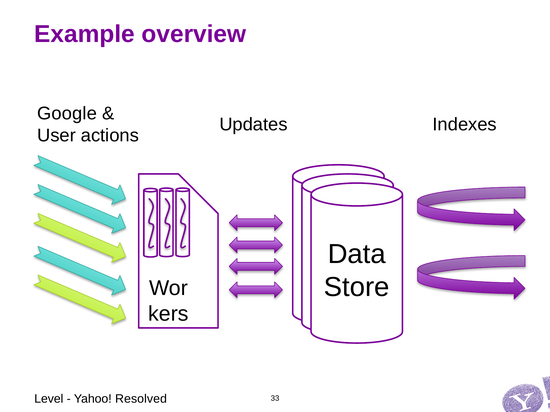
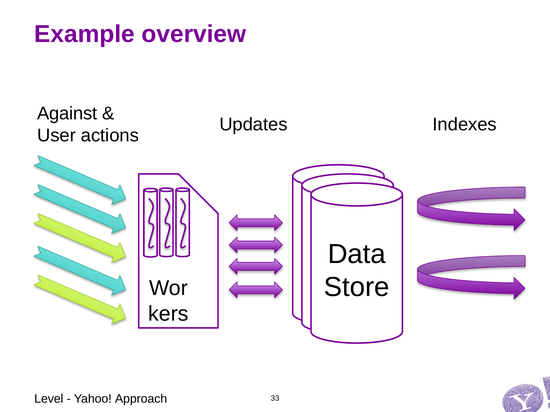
Google: Google -> Against
Resolved: Resolved -> Approach
